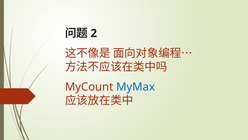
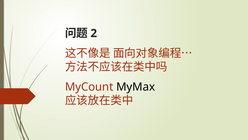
MyMax colour: blue -> black
